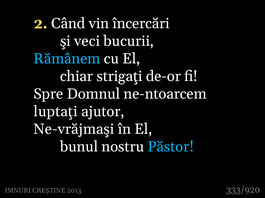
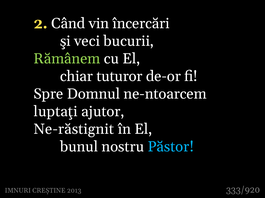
Rămânem colour: light blue -> light green
strigaţi: strigaţi -> tuturor
Ne-vrăjmaşi: Ne-vrăjmaşi -> Ne-răstignit
